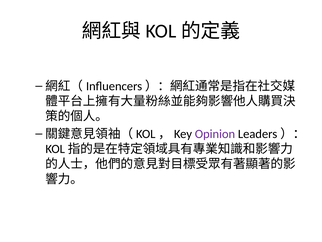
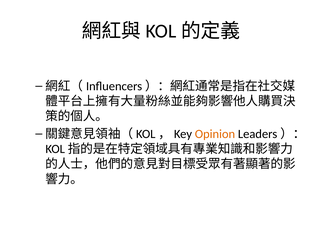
Opinion colour: purple -> orange
